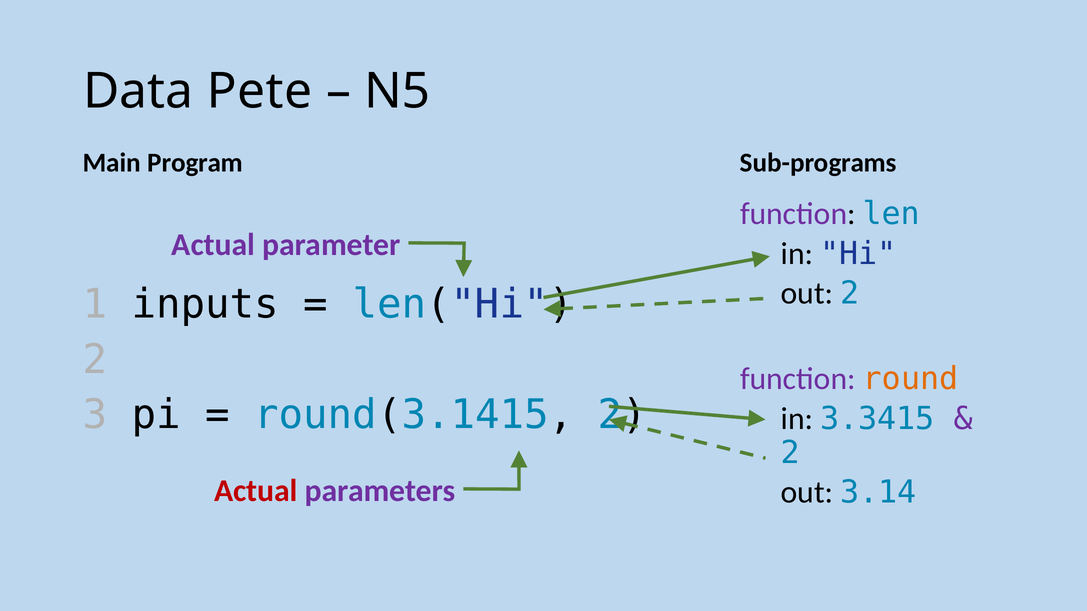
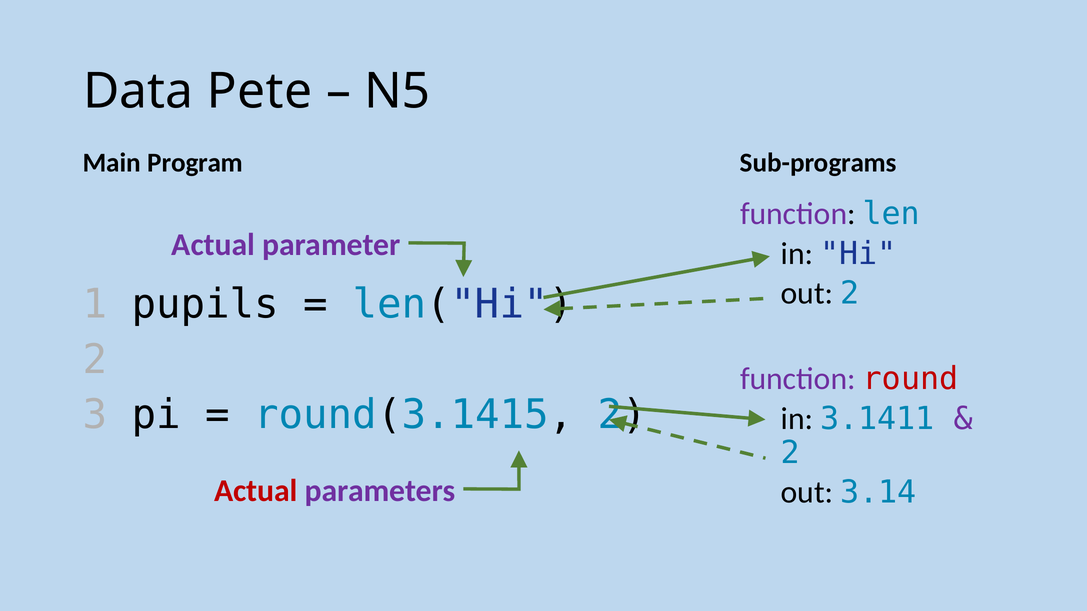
inputs: inputs -> pupils
round colour: orange -> red
3.3415: 3.3415 -> 3.1411
